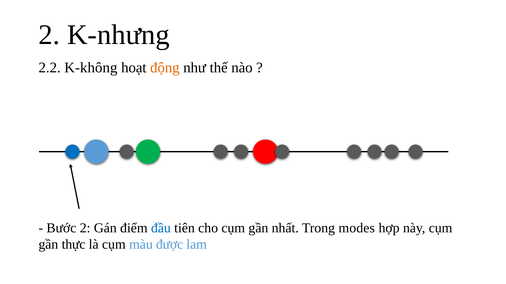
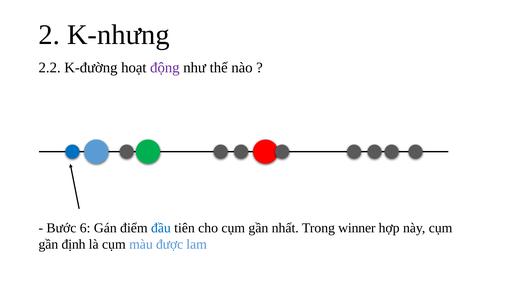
K-không: K-không -> K-đường
động colour: orange -> purple
Bước 2: 2 -> 6
modes: modes -> winner
thực: thực -> định
